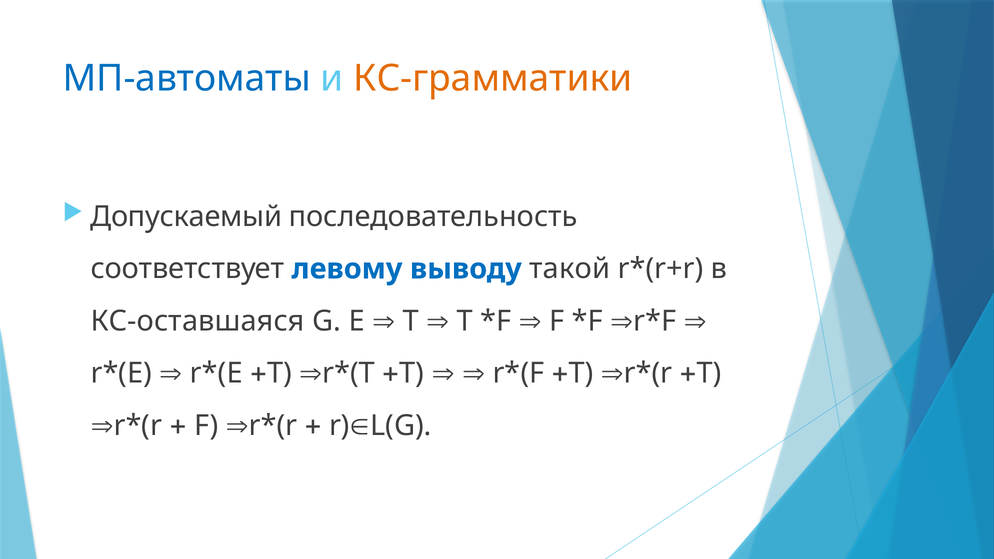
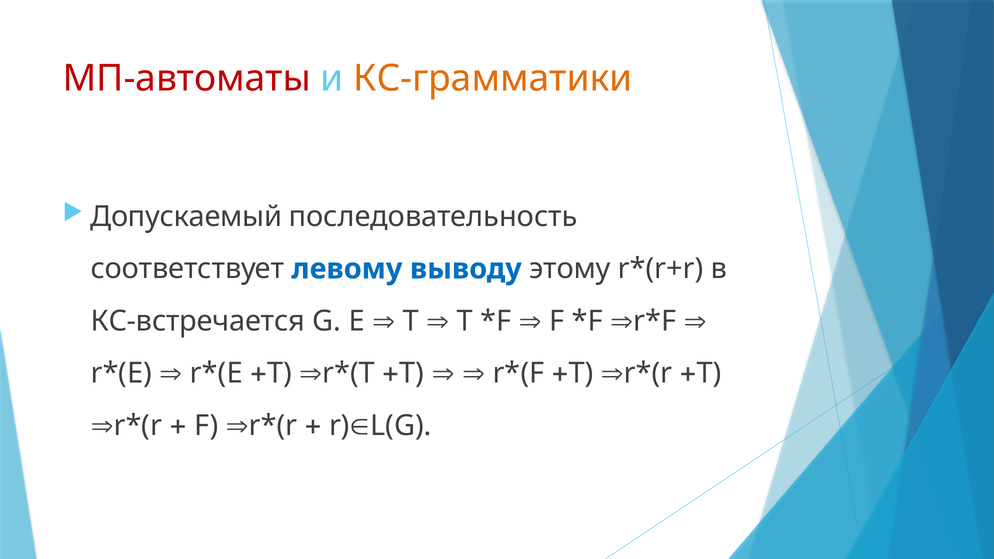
МП-автоматы colour: blue -> red
такой: такой -> этому
КС-оставшаяся: КС-оставшаяся -> КС-встречается
